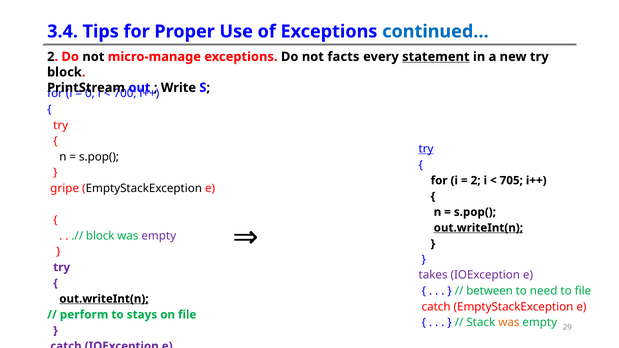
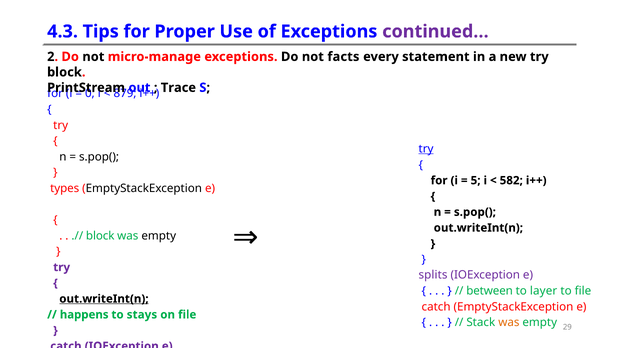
3.4: 3.4 -> 4.3
continued… colour: blue -> purple
statement underline: present -> none
Write: Write -> Trace
700: 700 -> 879
2 at (476, 181): 2 -> 5
705: 705 -> 582
gripe: gripe -> types
out.writeInt(n at (478, 228) underline: present -> none
empty at (159, 236) colour: purple -> black
takes: takes -> splits
need: need -> layer
perform: perform -> happens
